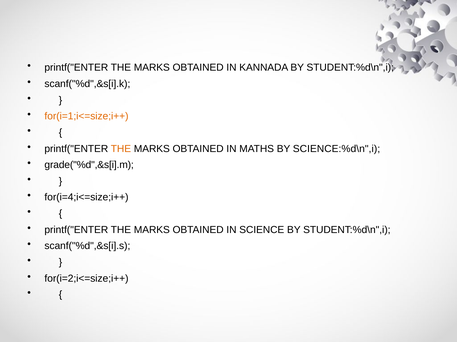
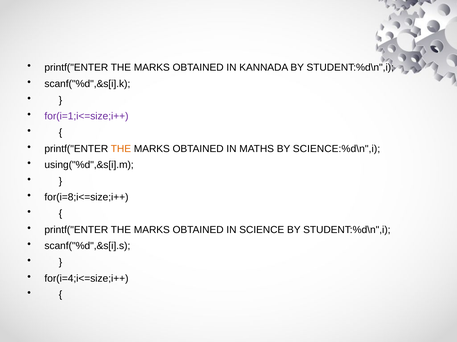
for(i=1;i<=size;i++ colour: orange -> purple
grade("%d",&s[i].m: grade("%d",&s[i].m -> using("%d",&s[i].m
for(i=4;i<=size;i++: for(i=4;i<=size;i++ -> for(i=8;i<=size;i++
for(i=2;i<=size;i++: for(i=2;i<=size;i++ -> for(i=4;i<=size;i++
